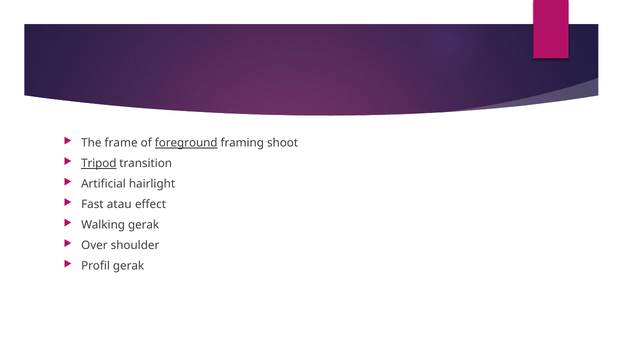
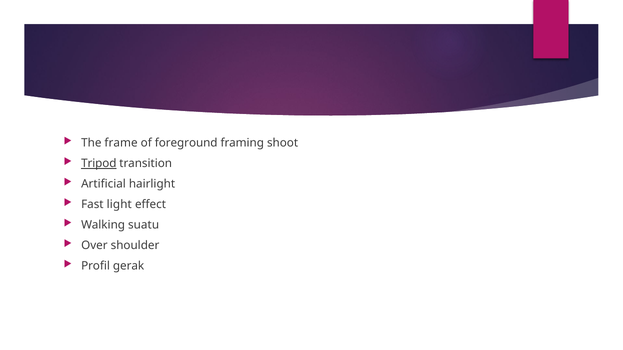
foreground underline: present -> none
atau: atau -> light
Walking gerak: gerak -> suatu
